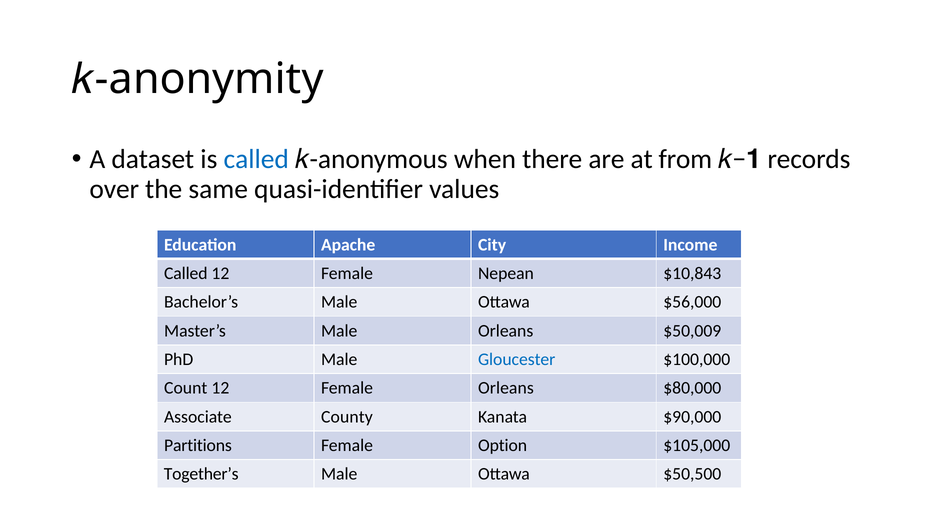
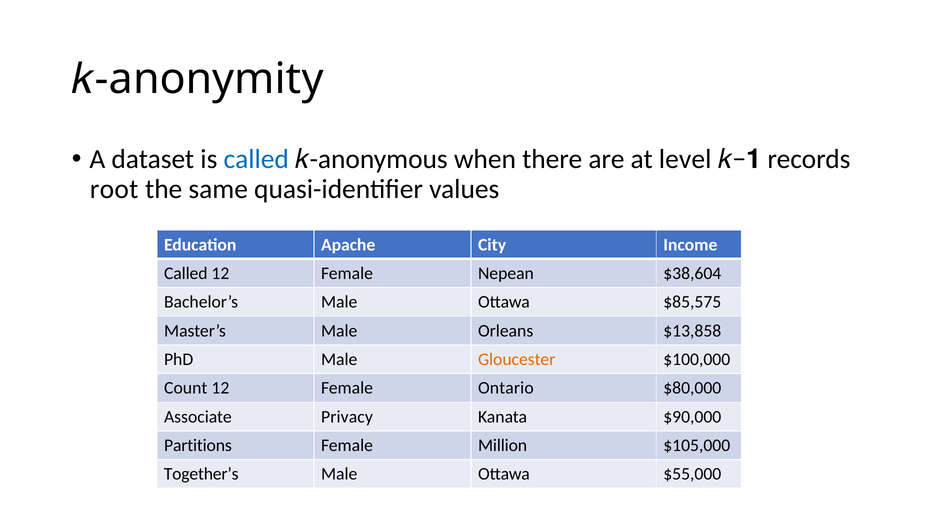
from: from -> level
over: over -> root
$10,843: $10,843 -> $38,604
$56,000: $56,000 -> $85,575
$50,009: $50,009 -> $13,858
Gloucester colour: blue -> orange
Female Orleans: Orleans -> Ontario
County: County -> Privacy
Option: Option -> Million
$50,500: $50,500 -> $55,000
